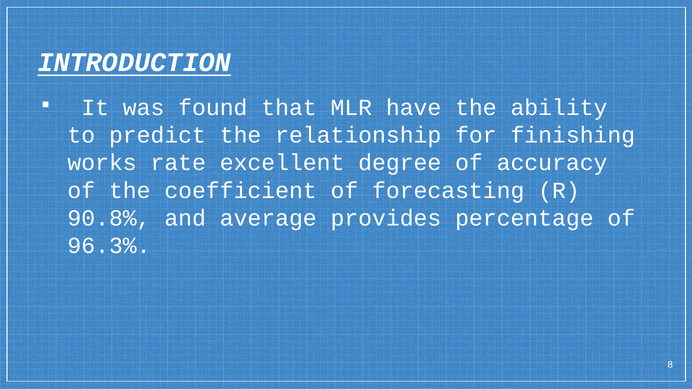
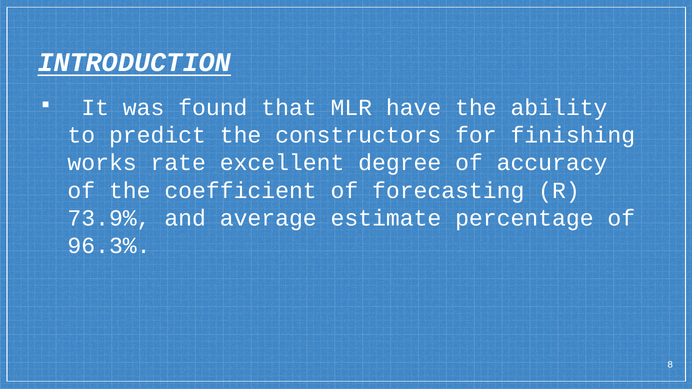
relationship: relationship -> constructors
90.8%: 90.8% -> 73.9%
provides: provides -> estimate
